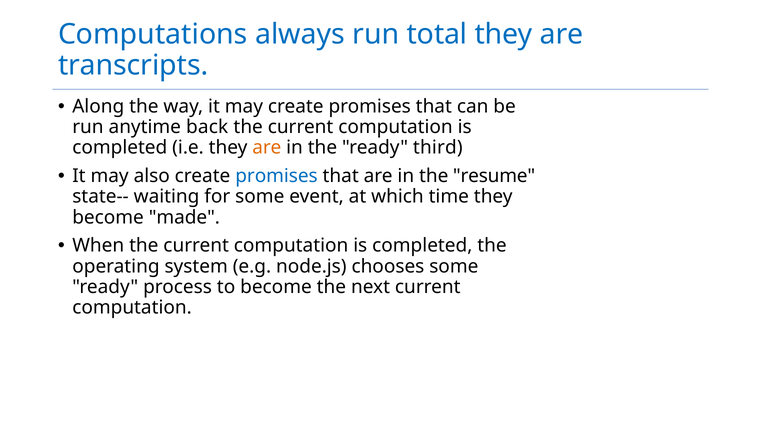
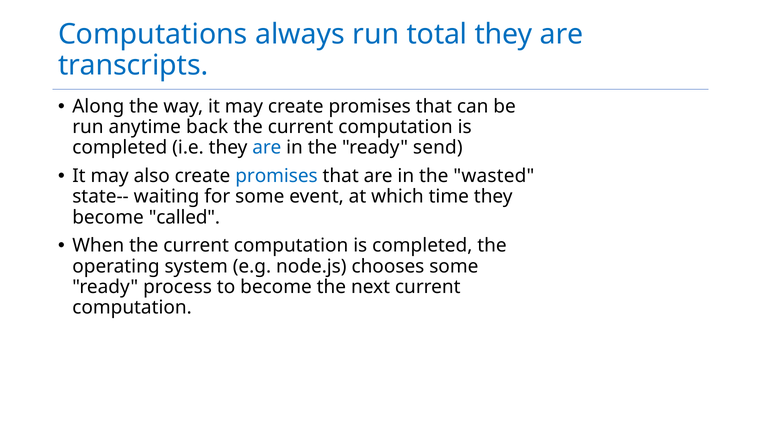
are at (267, 148) colour: orange -> blue
third: third -> send
resume: resume -> wasted
made: made -> called
